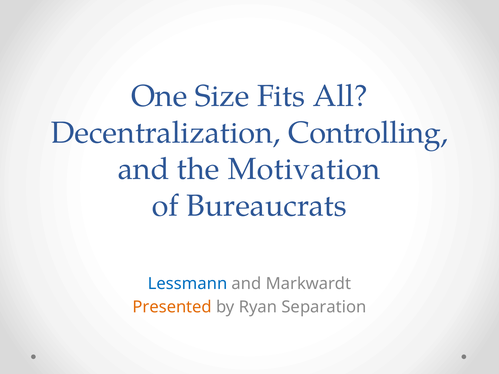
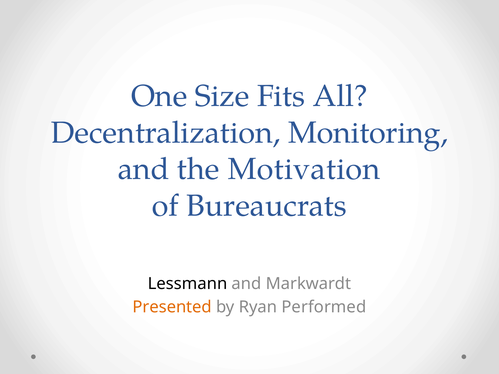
Controlling: Controlling -> Monitoring
Lessmann colour: blue -> black
Separation: Separation -> Performed
